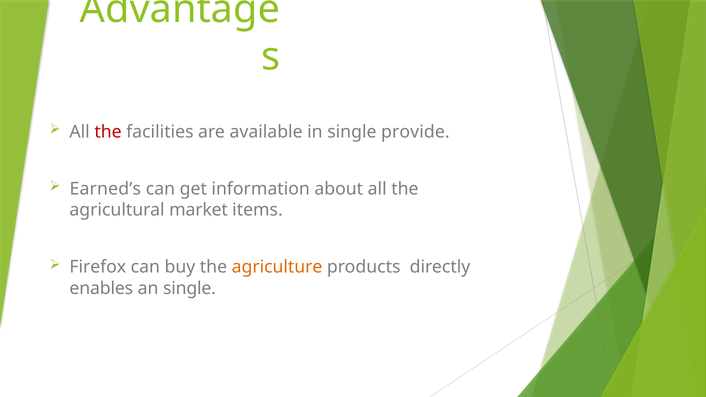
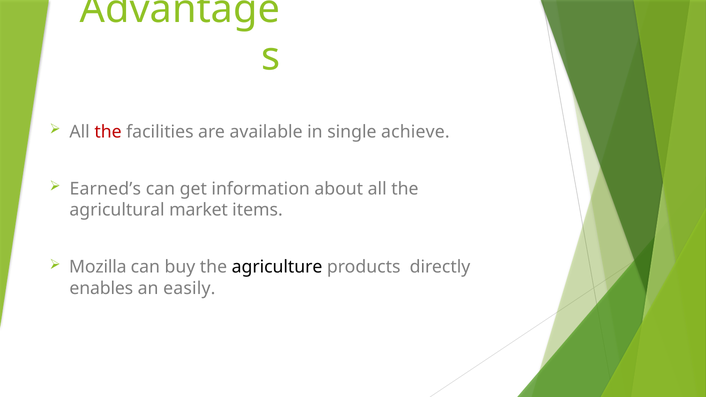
provide: provide -> achieve
Firefox: Firefox -> Mozilla
agriculture colour: orange -> black
an single: single -> easily
